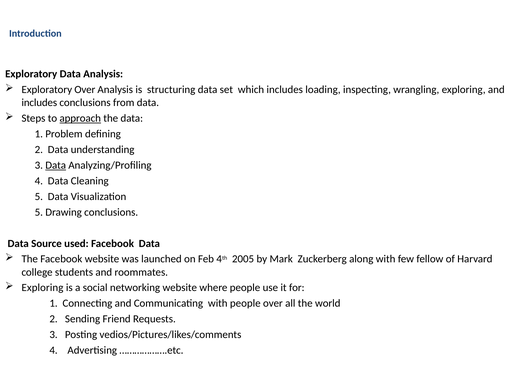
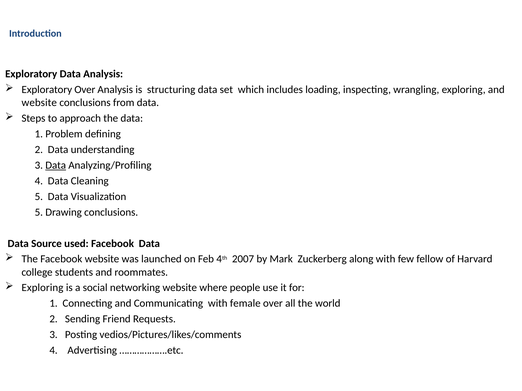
includes at (39, 103): includes -> website
approach underline: present -> none
2005: 2005 -> 2007
with people: people -> female
